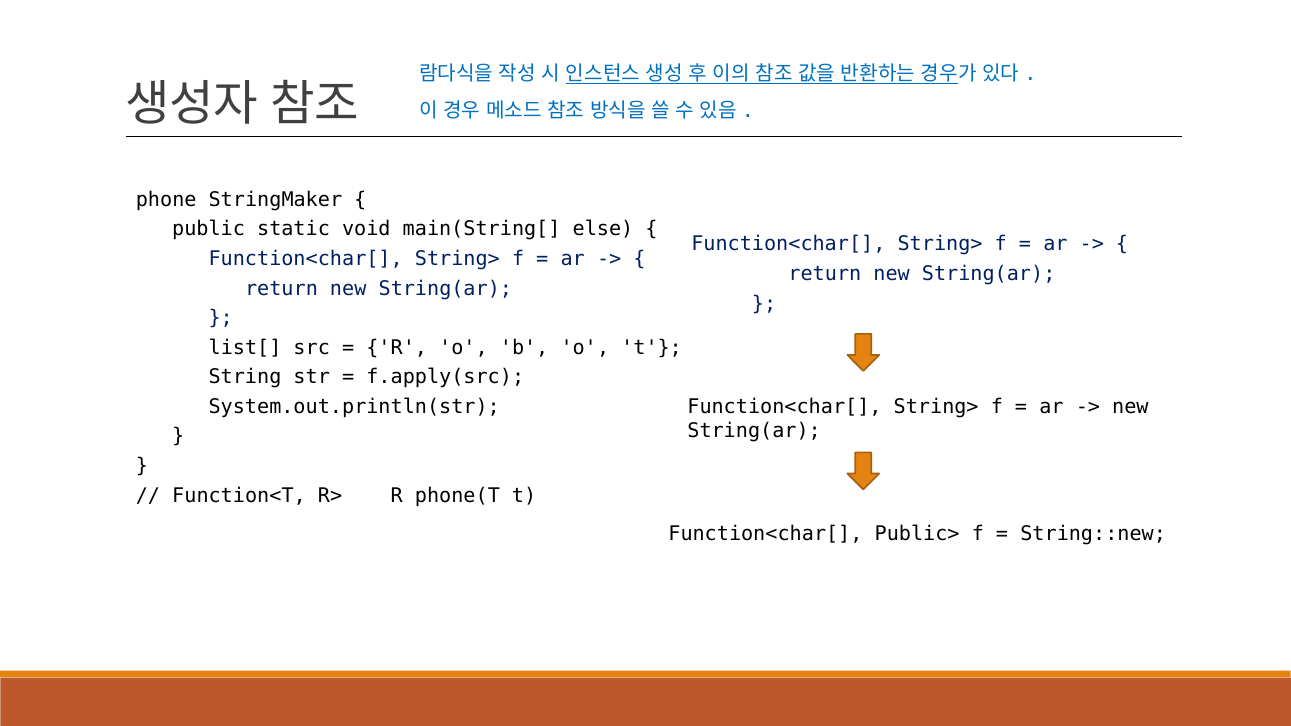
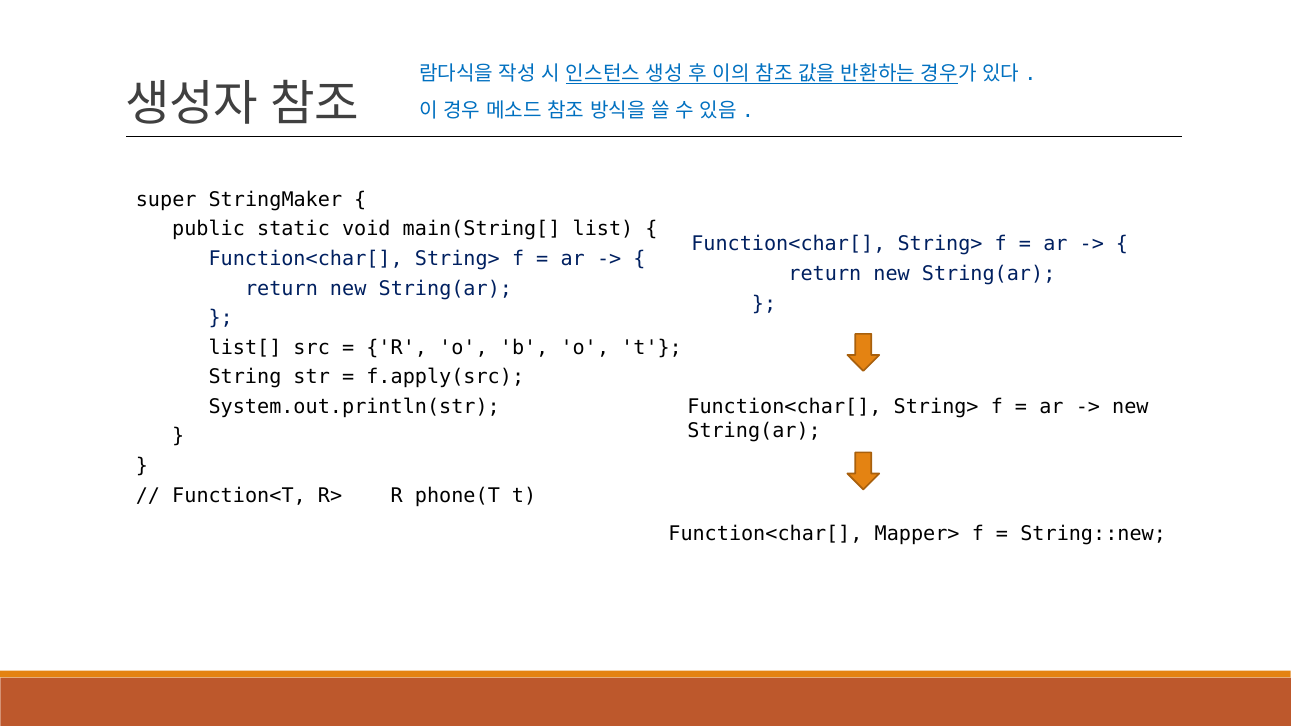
phone: phone -> super
else: else -> list
Public>: Public> -> Mapper>
